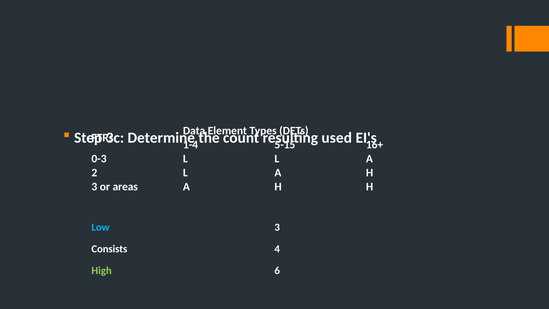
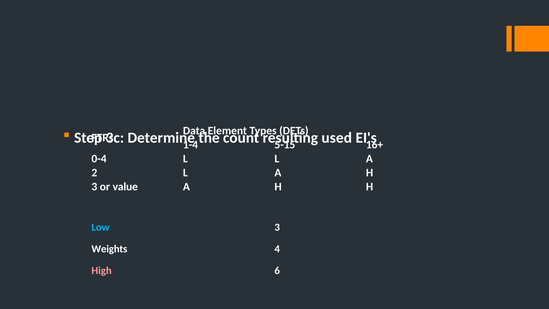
0-3: 0-3 -> 0-4
areas: areas -> value
Consists: Consists -> Weights
High colour: light green -> pink
